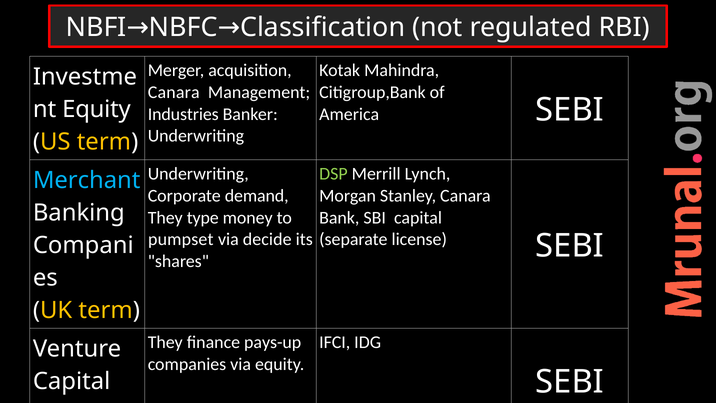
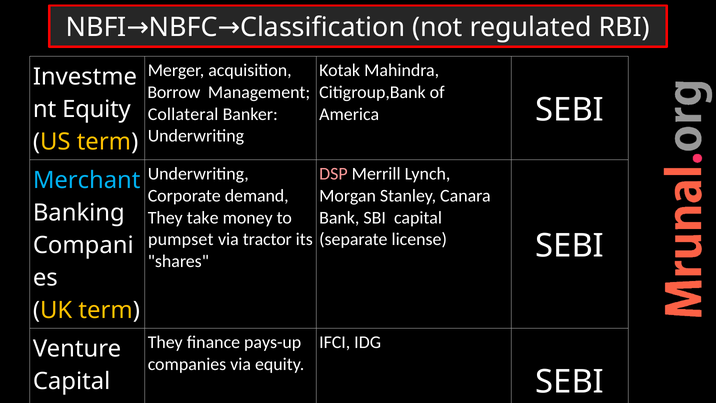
Canara at (174, 92): Canara -> Borrow
Industries: Industries -> Collateral
DSP colour: light green -> pink
type: type -> take
decide: decide -> tractor
